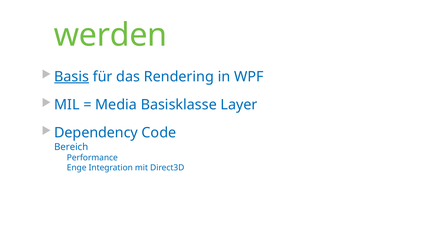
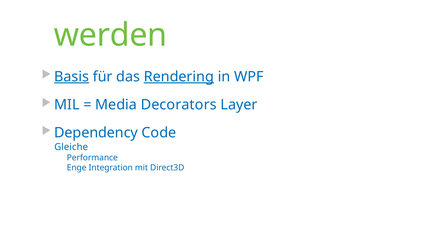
Rendering underline: none -> present
Basisklasse: Basisklasse -> Decorators
Bereich: Bereich -> Gleiche
